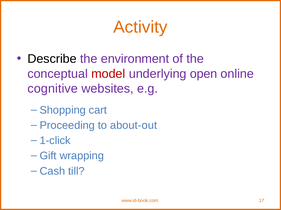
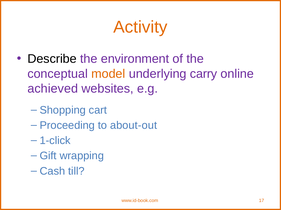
model colour: red -> orange
open: open -> carry
cognitive: cognitive -> achieved
